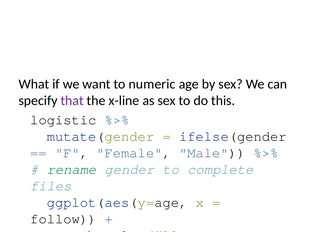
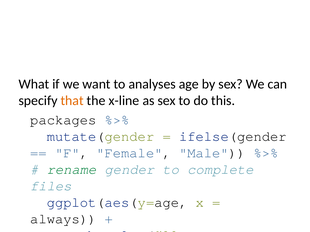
numeric: numeric -> analyses
that colour: purple -> orange
logistic: logistic -> packages
follow: follow -> always
